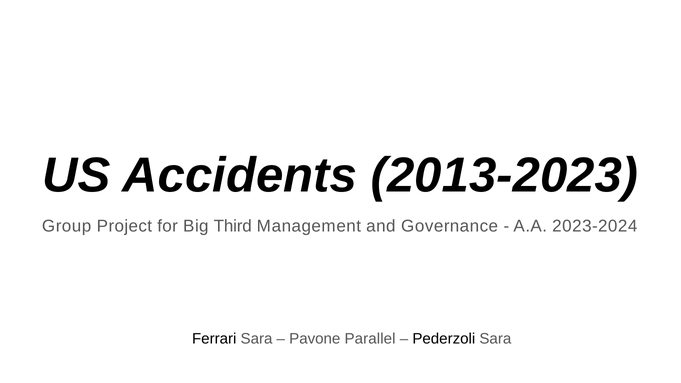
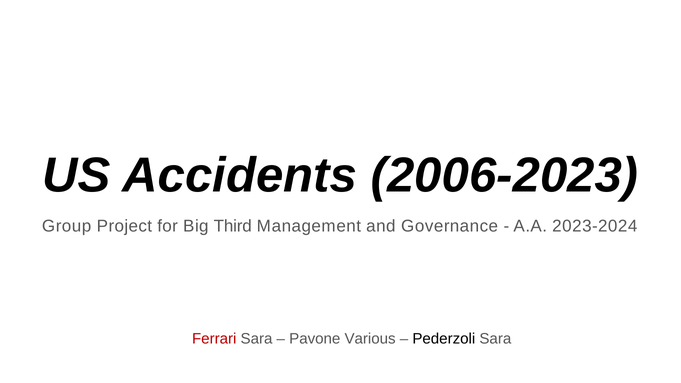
2013-2023: 2013-2023 -> 2006-2023
Ferrari colour: black -> red
Parallel: Parallel -> Various
